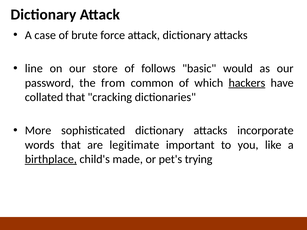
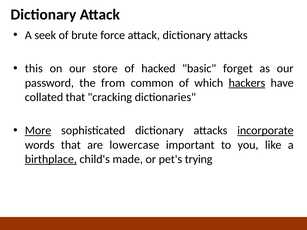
case: case -> seek
line: line -> this
follows: follows -> hacked
would: would -> forget
More underline: none -> present
incorporate underline: none -> present
legitimate: legitimate -> lowercase
